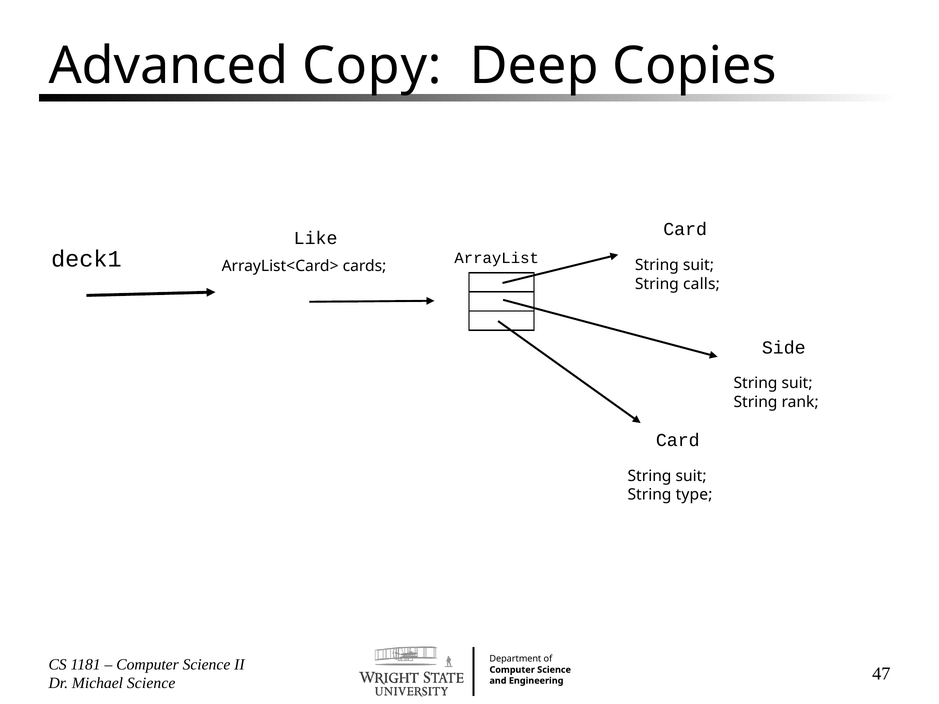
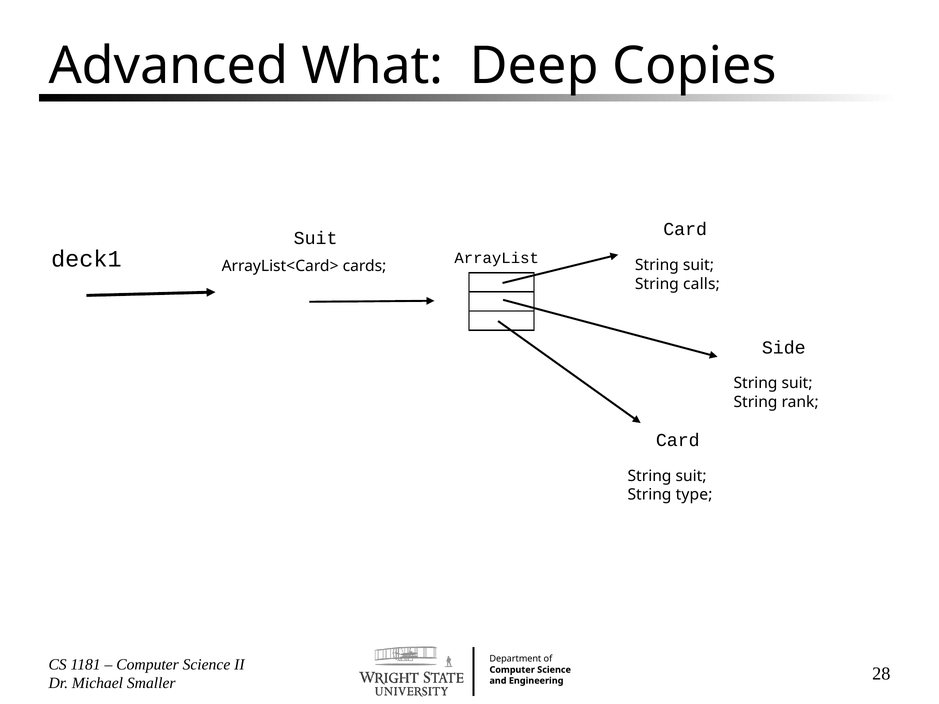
Copy: Copy -> What
Like at (316, 238): Like -> Suit
Michael Science: Science -> Smaller
47: 47 -> 28
